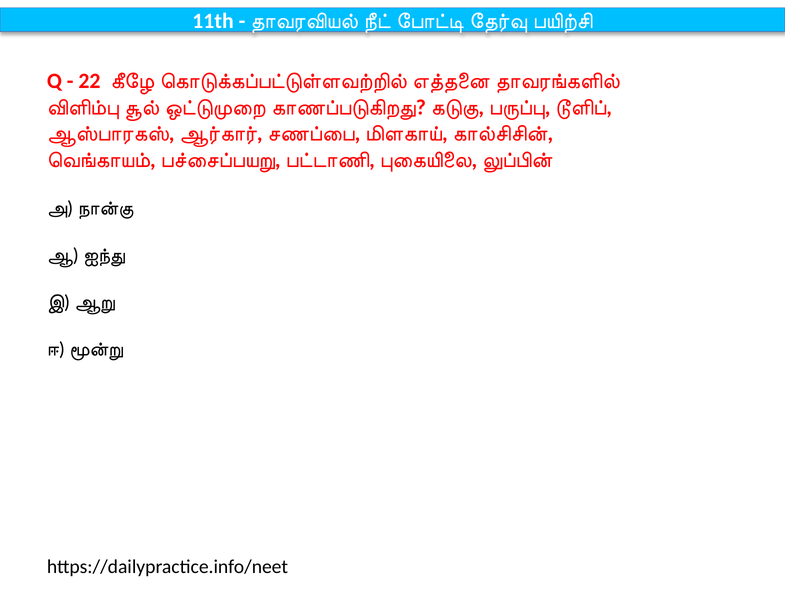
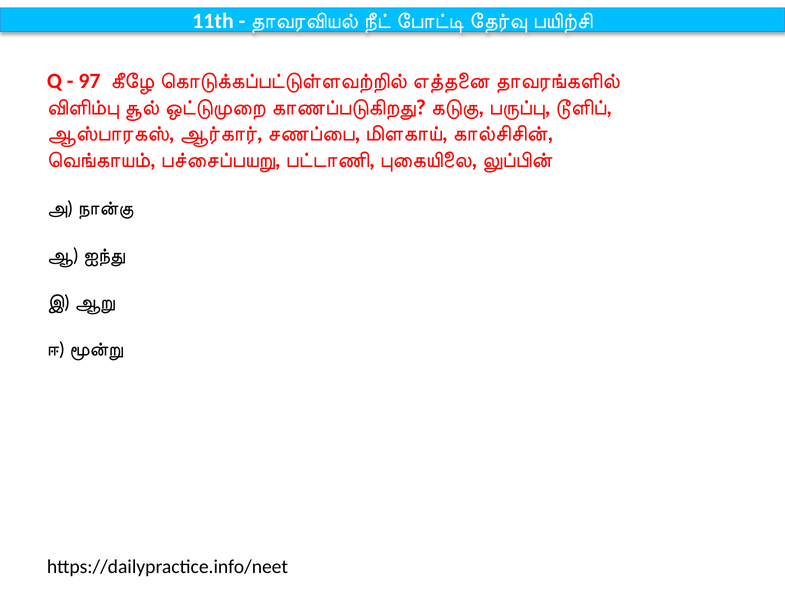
22: 22 -> 97
